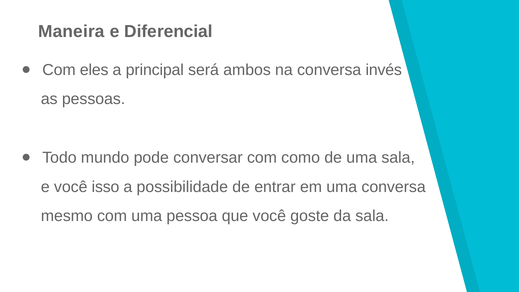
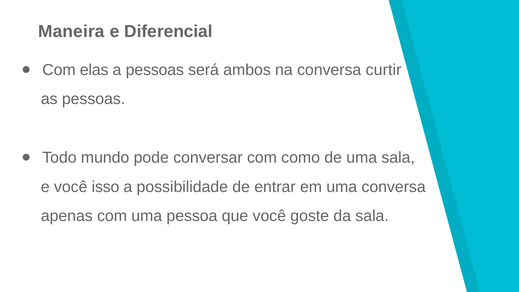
eles: eles -> elas
a principal: principal -> pessoas
invés: invés -> curtir
mesmo: mesmo -> apenas
